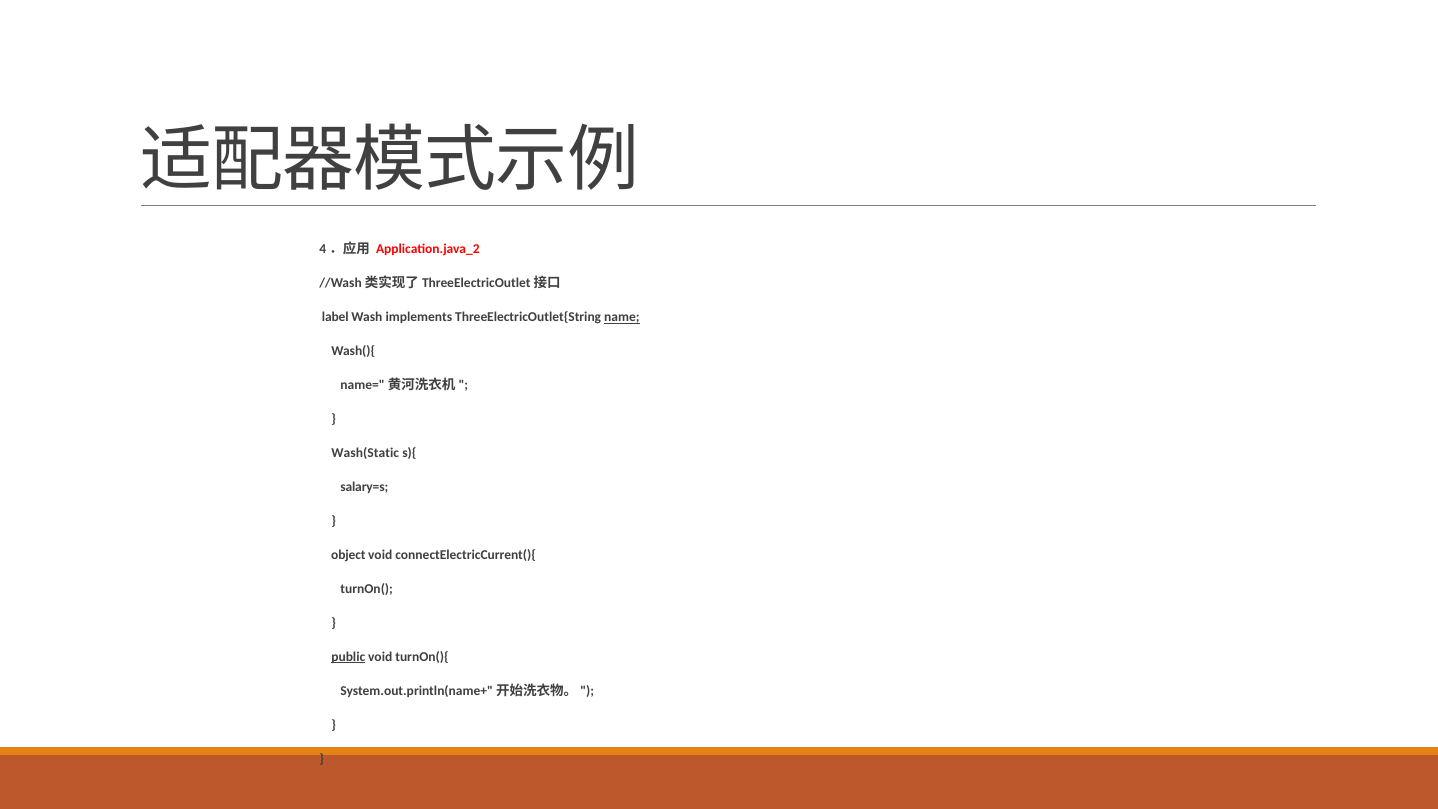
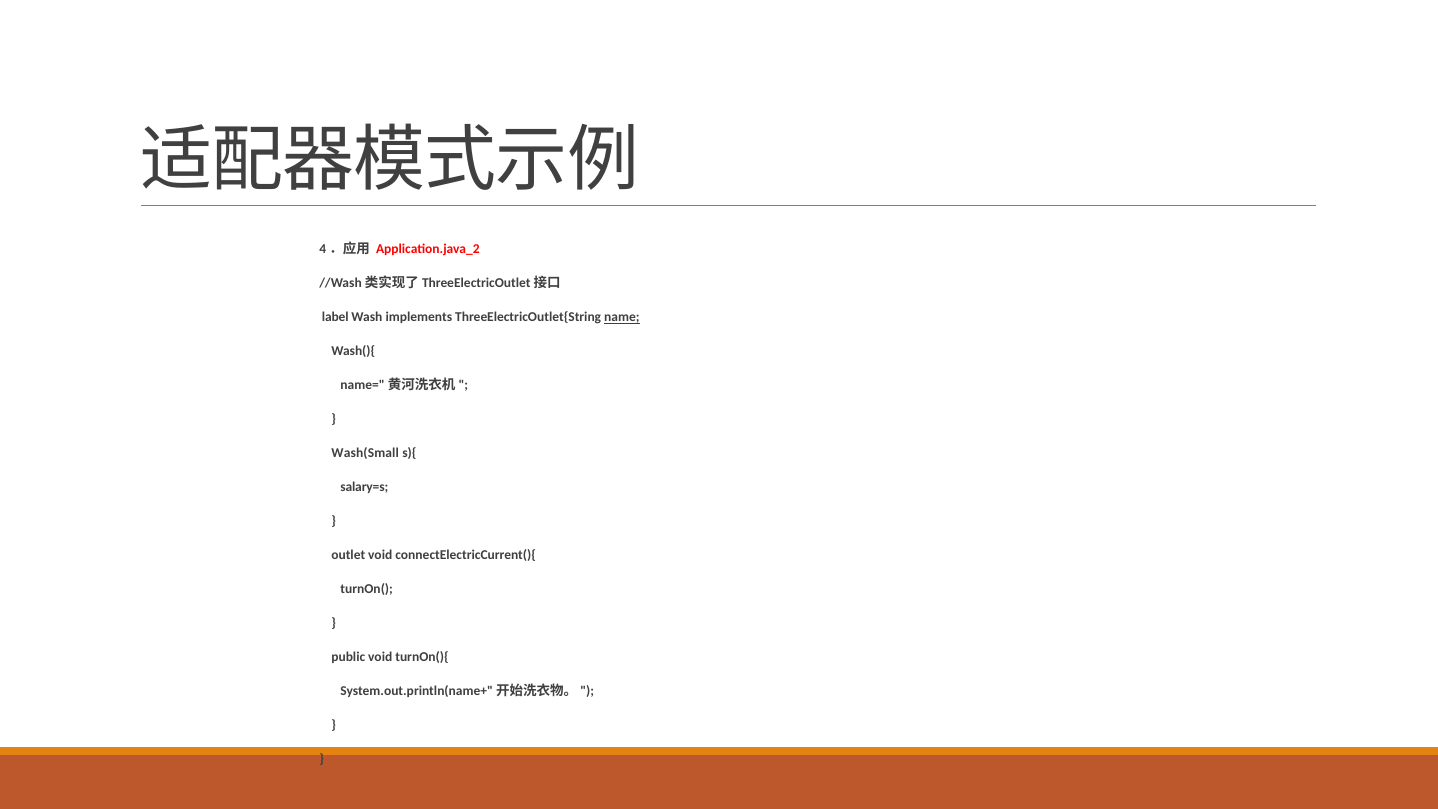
Wash(Static: Wash(Static -> Wash(Small
object: object -> outlet
public underline: present -> none
